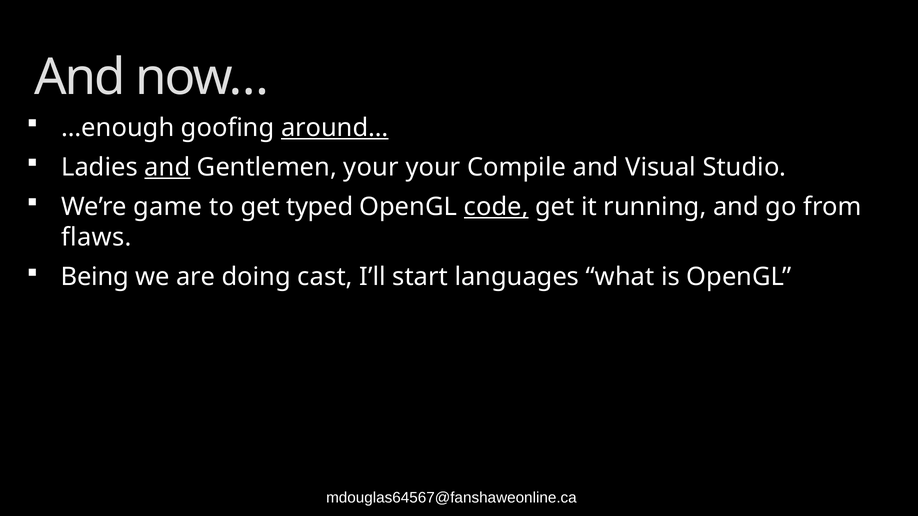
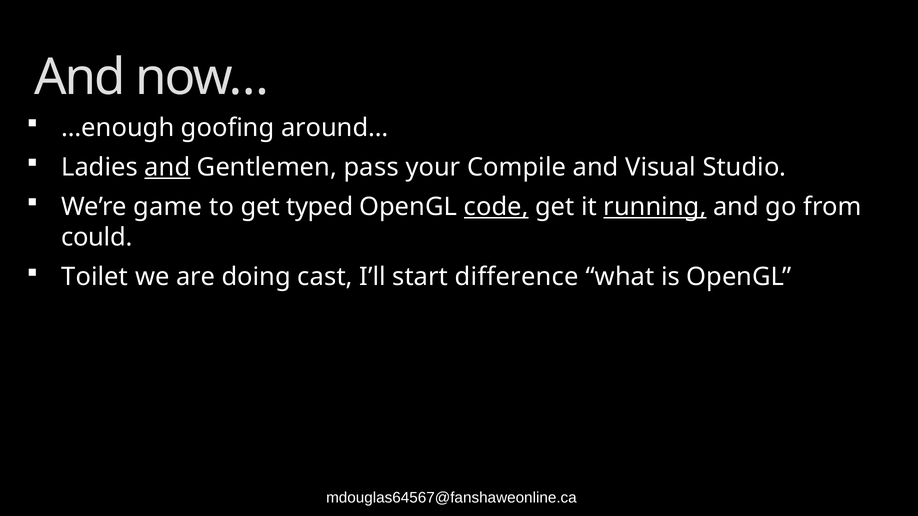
around… underline: present -> none
Gentlemen your: your -> pass
running underline: none -> present
flaws: flaws -> could
Being: Being -> Toilet
languages: languages -> difference
